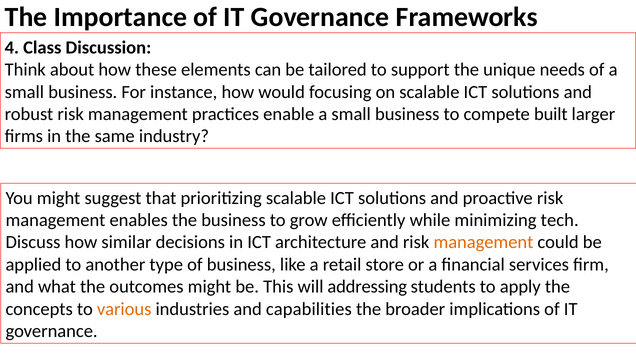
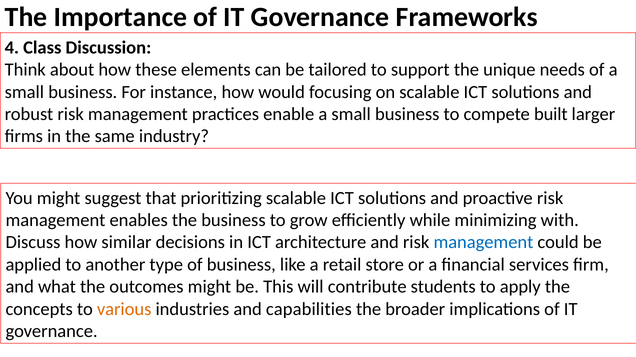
tech: tech -> with
management at (483, 243) colour: orange -> blue
addressing: addressing -> contribute
